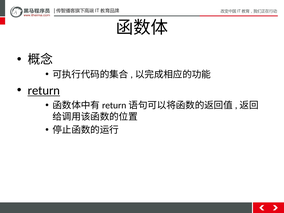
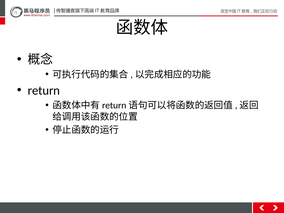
return underline: present -> none
